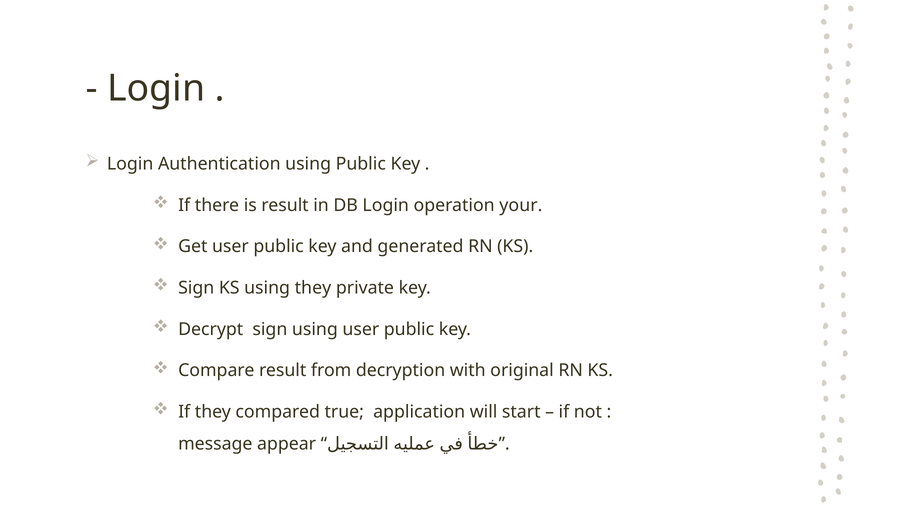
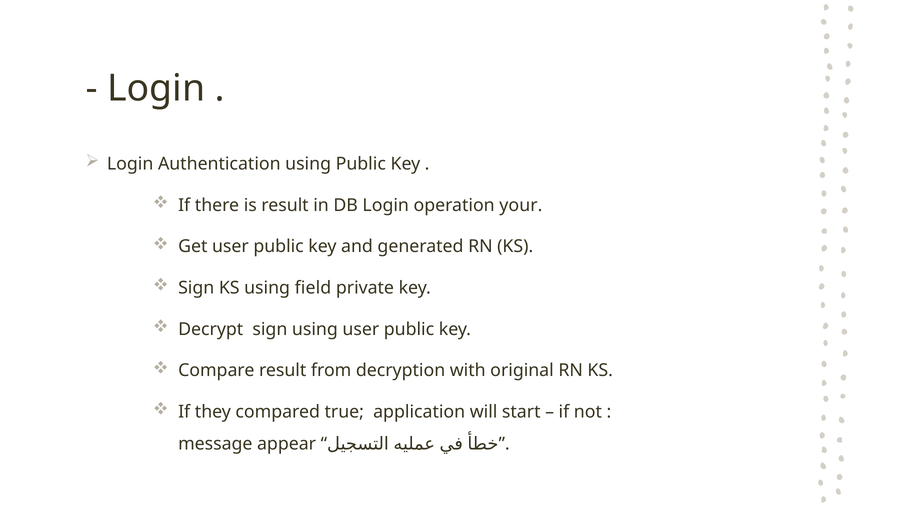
using they: they -> field
